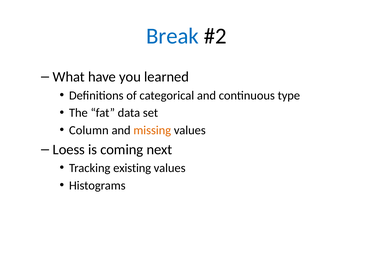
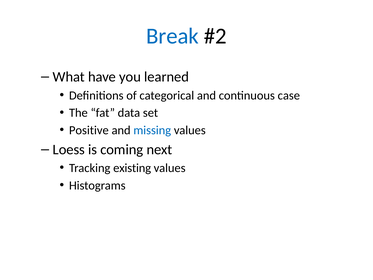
type: type -> case
Column: Column -> Positive
missing colour: orange -> blue
